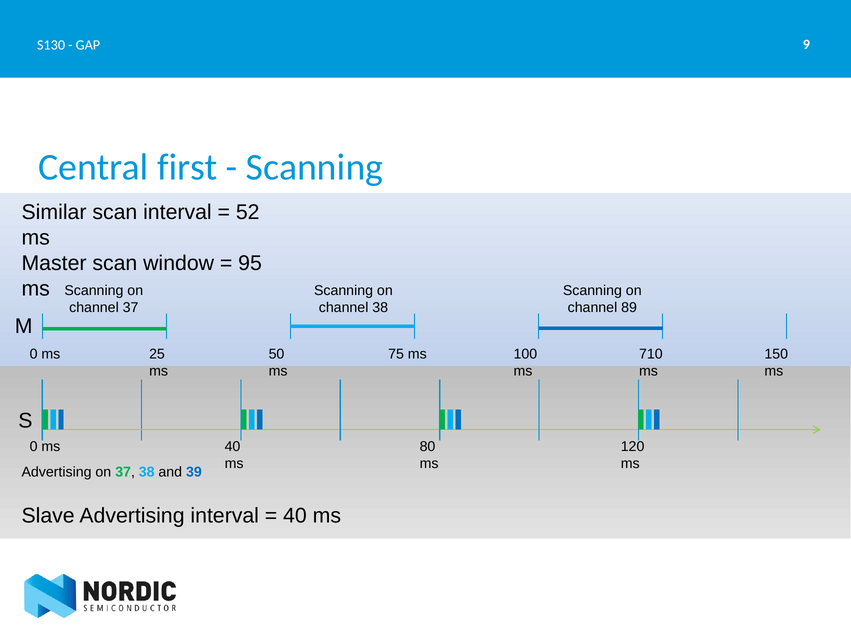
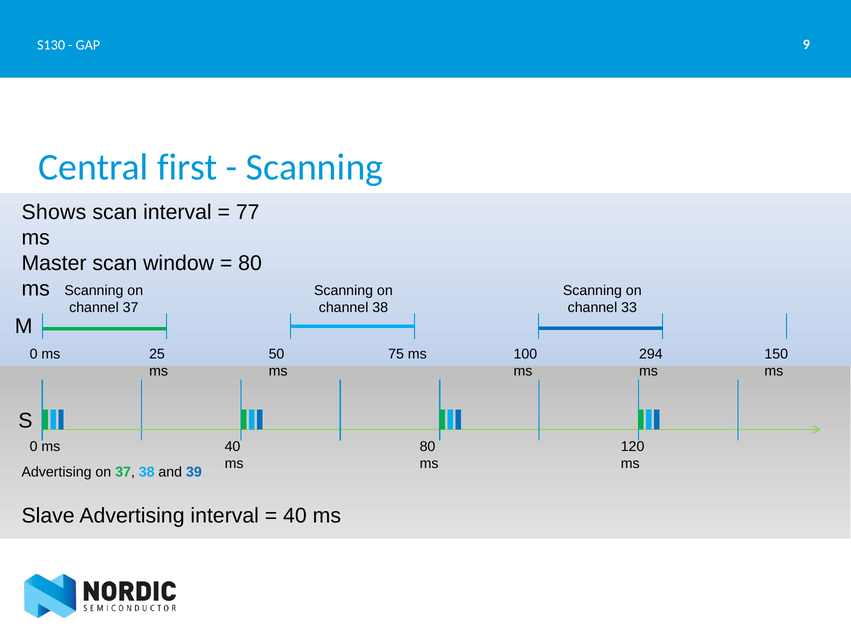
Similar: Similar -> Shows
52: 52 -> 77
95 at (250, 263): 95 -> 80
89: 89 -> 33
710: 710 -> 294
